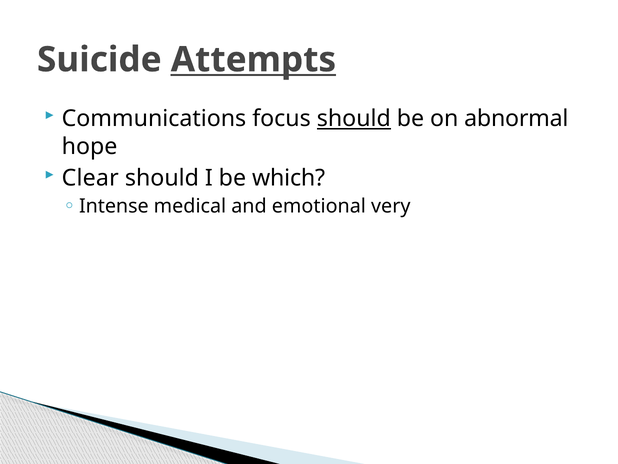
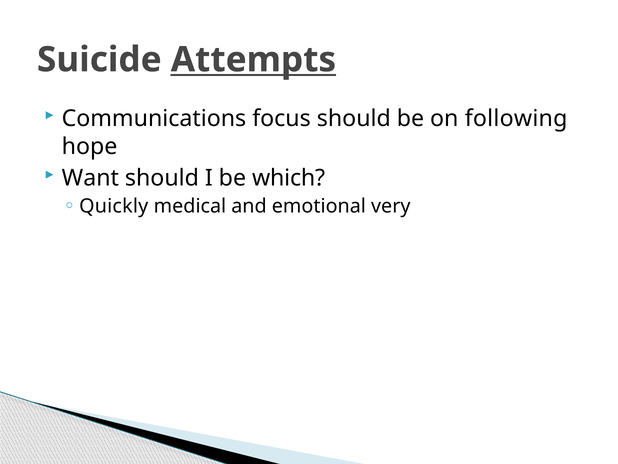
should at (354, 119) underline: present -> none
abnormal: abnormal -> following
Clear: Clear -> Want
Intense: Intense -> Quickly
